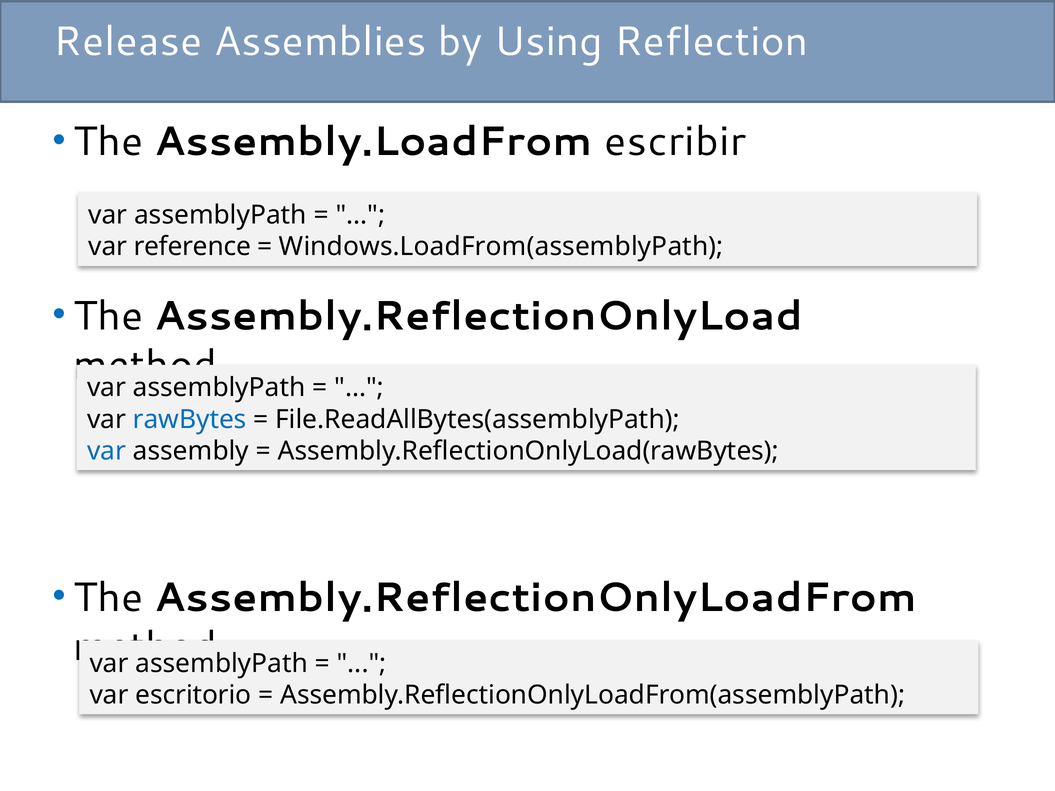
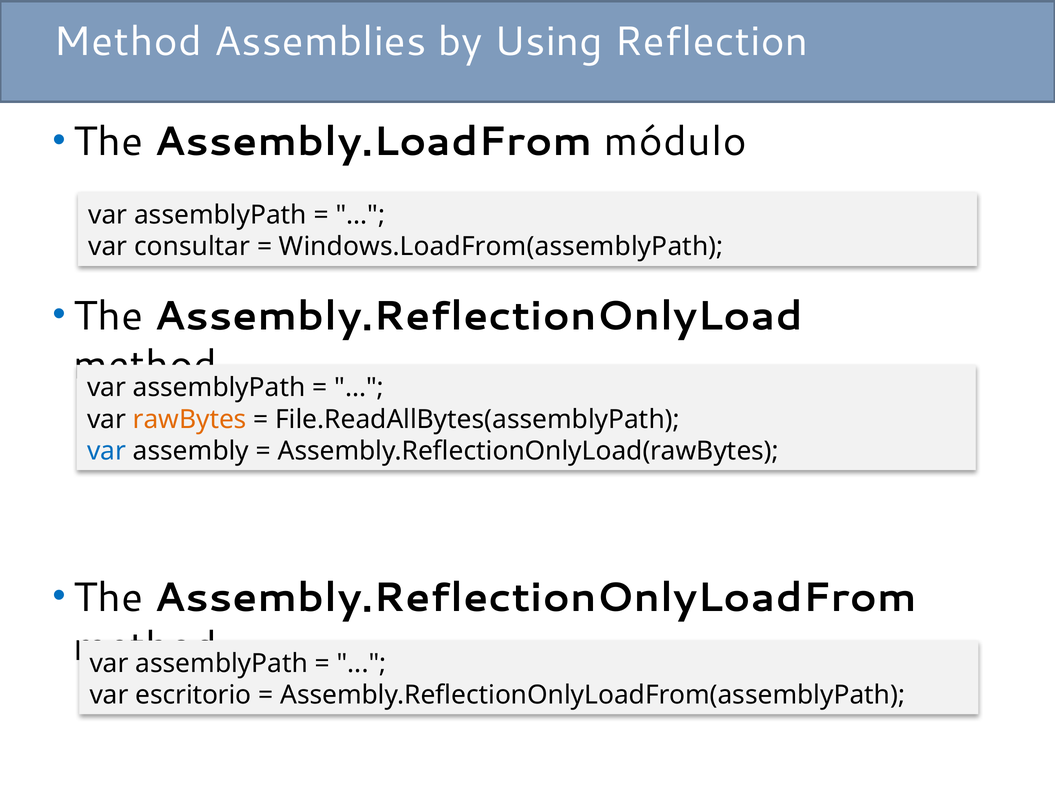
Release at (128, 42): Release -> Method
escribir: escribir -> módulo
reference: reference -> consultar
rawBytes colour: blue -> orange
